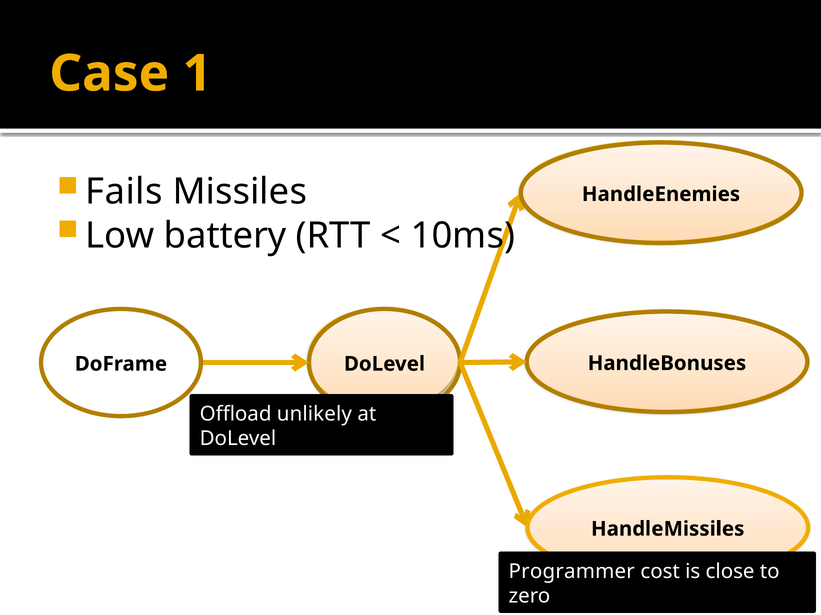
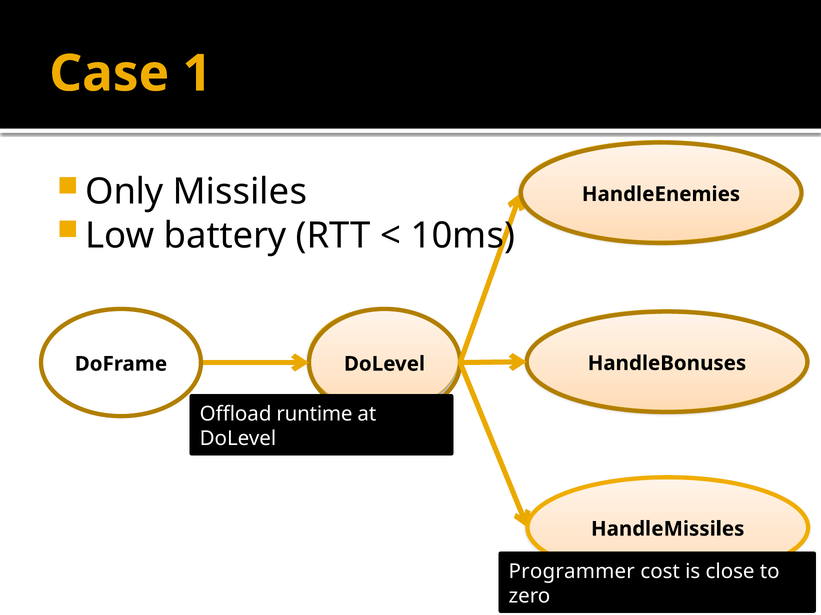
Fails: Fails -> Only
unlikely: unlikely -> runtime
